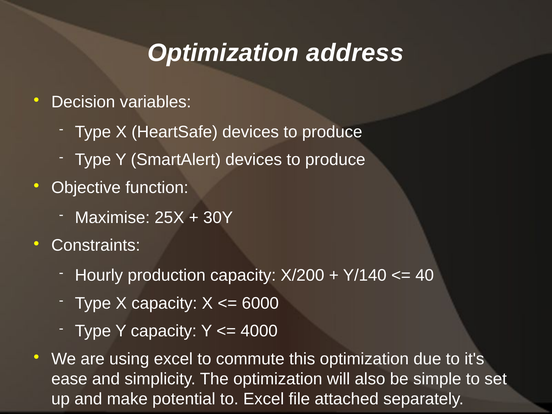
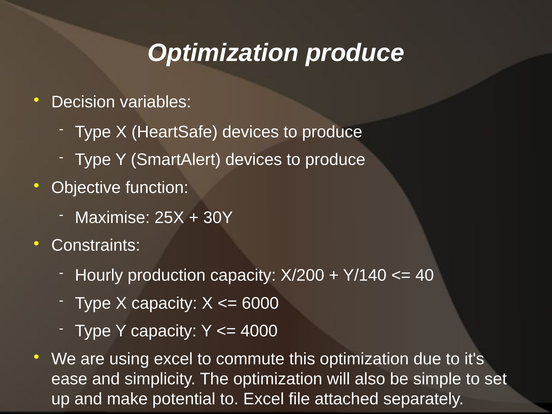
Optimization address: address -> produce
